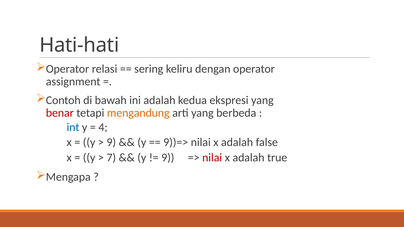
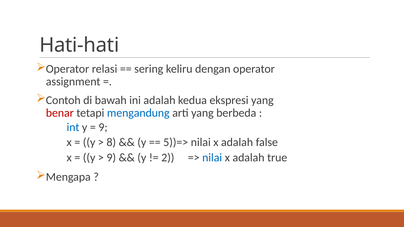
mengandung colour: orange -> blue
4 at (103, 127): 4 -> 9
9 at (111, 143): 9 -> 8
9))=>: 9))=> -> 5))=>
7 at (111, 158): 7 -> 9
9 at (168, 158): 9 -> 2
nilai at (212, 158) colour: red -> blue
